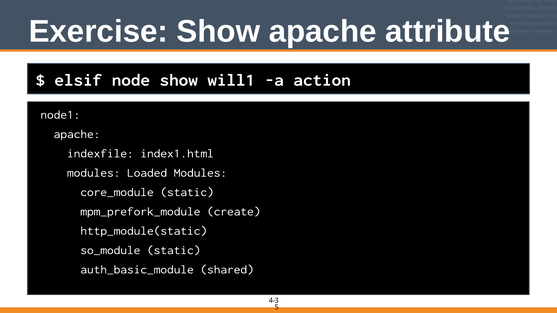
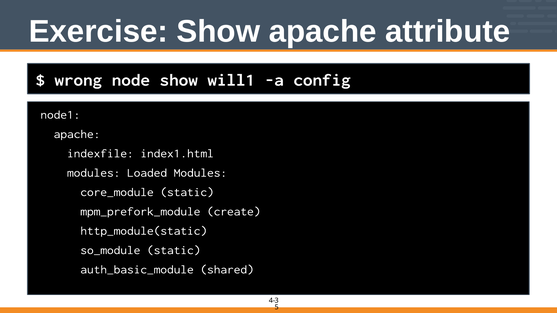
elsif: elsif -> wrong
action: action -> config
